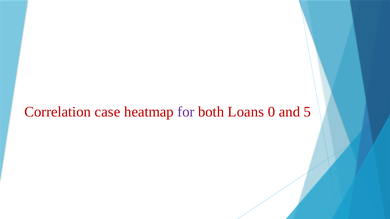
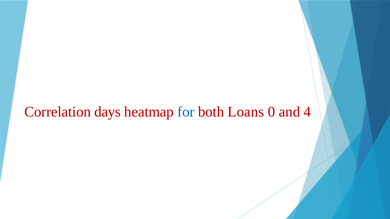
case: case -> days
for colour: purple -> blue
5: 5 -> 4
